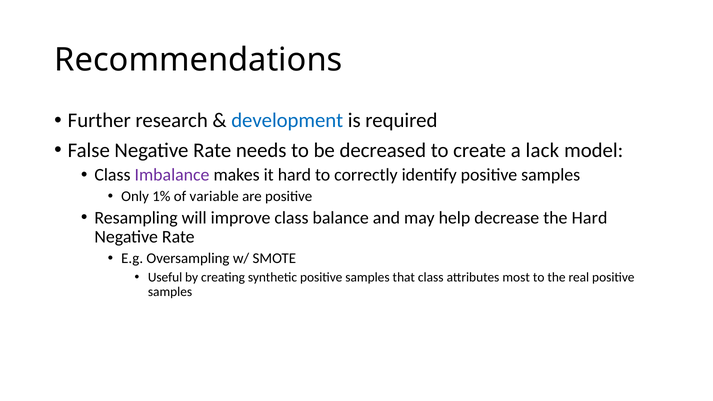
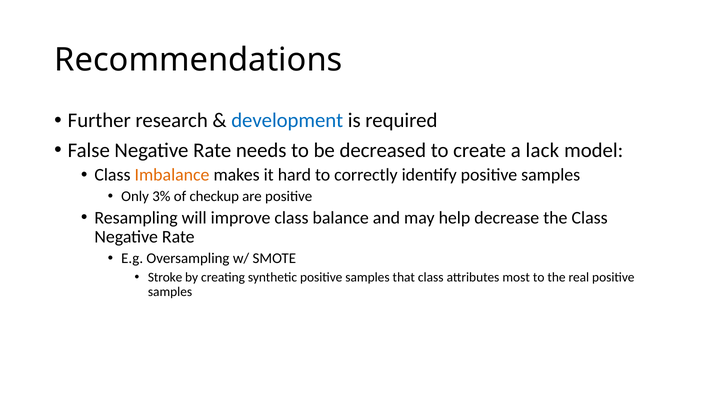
Imbalance colour: purple -> orange
1%: 1% -> 3%
variable: variable -> checkup
the Hard: Hard -> Class
Useful: Useful -> Stroke
